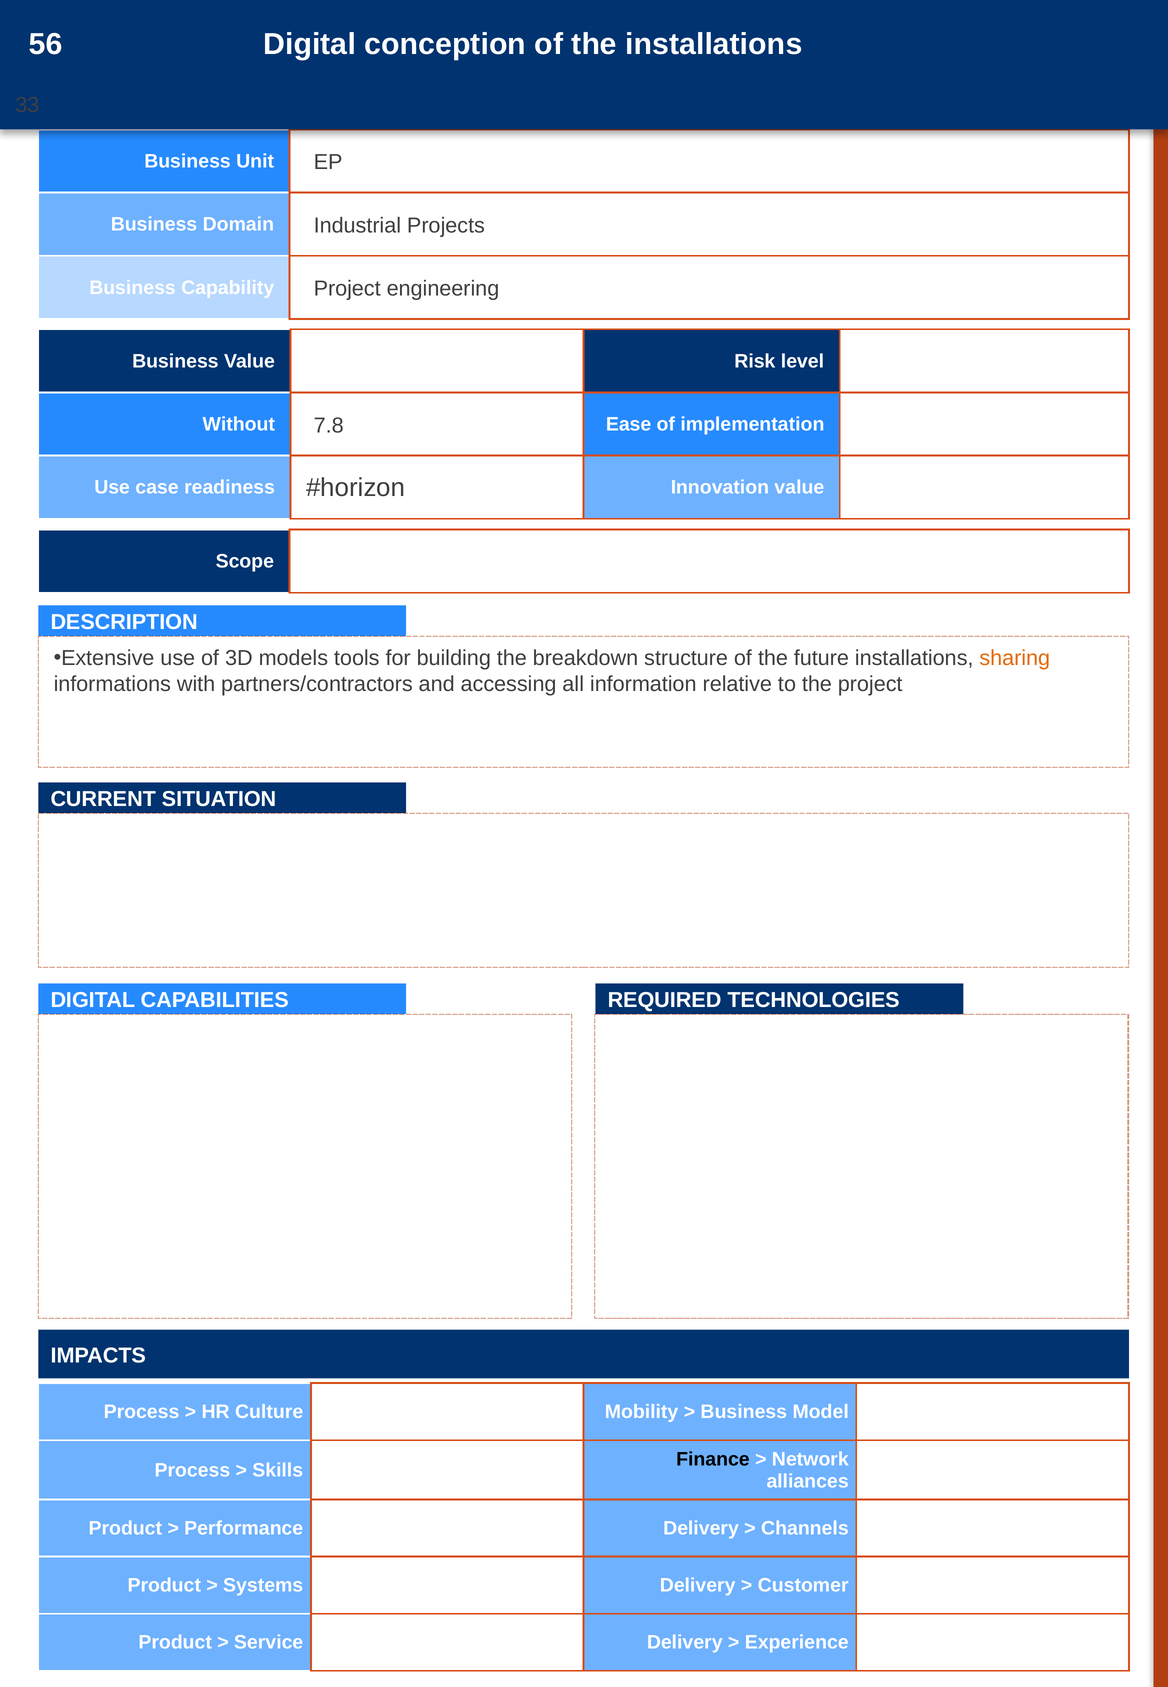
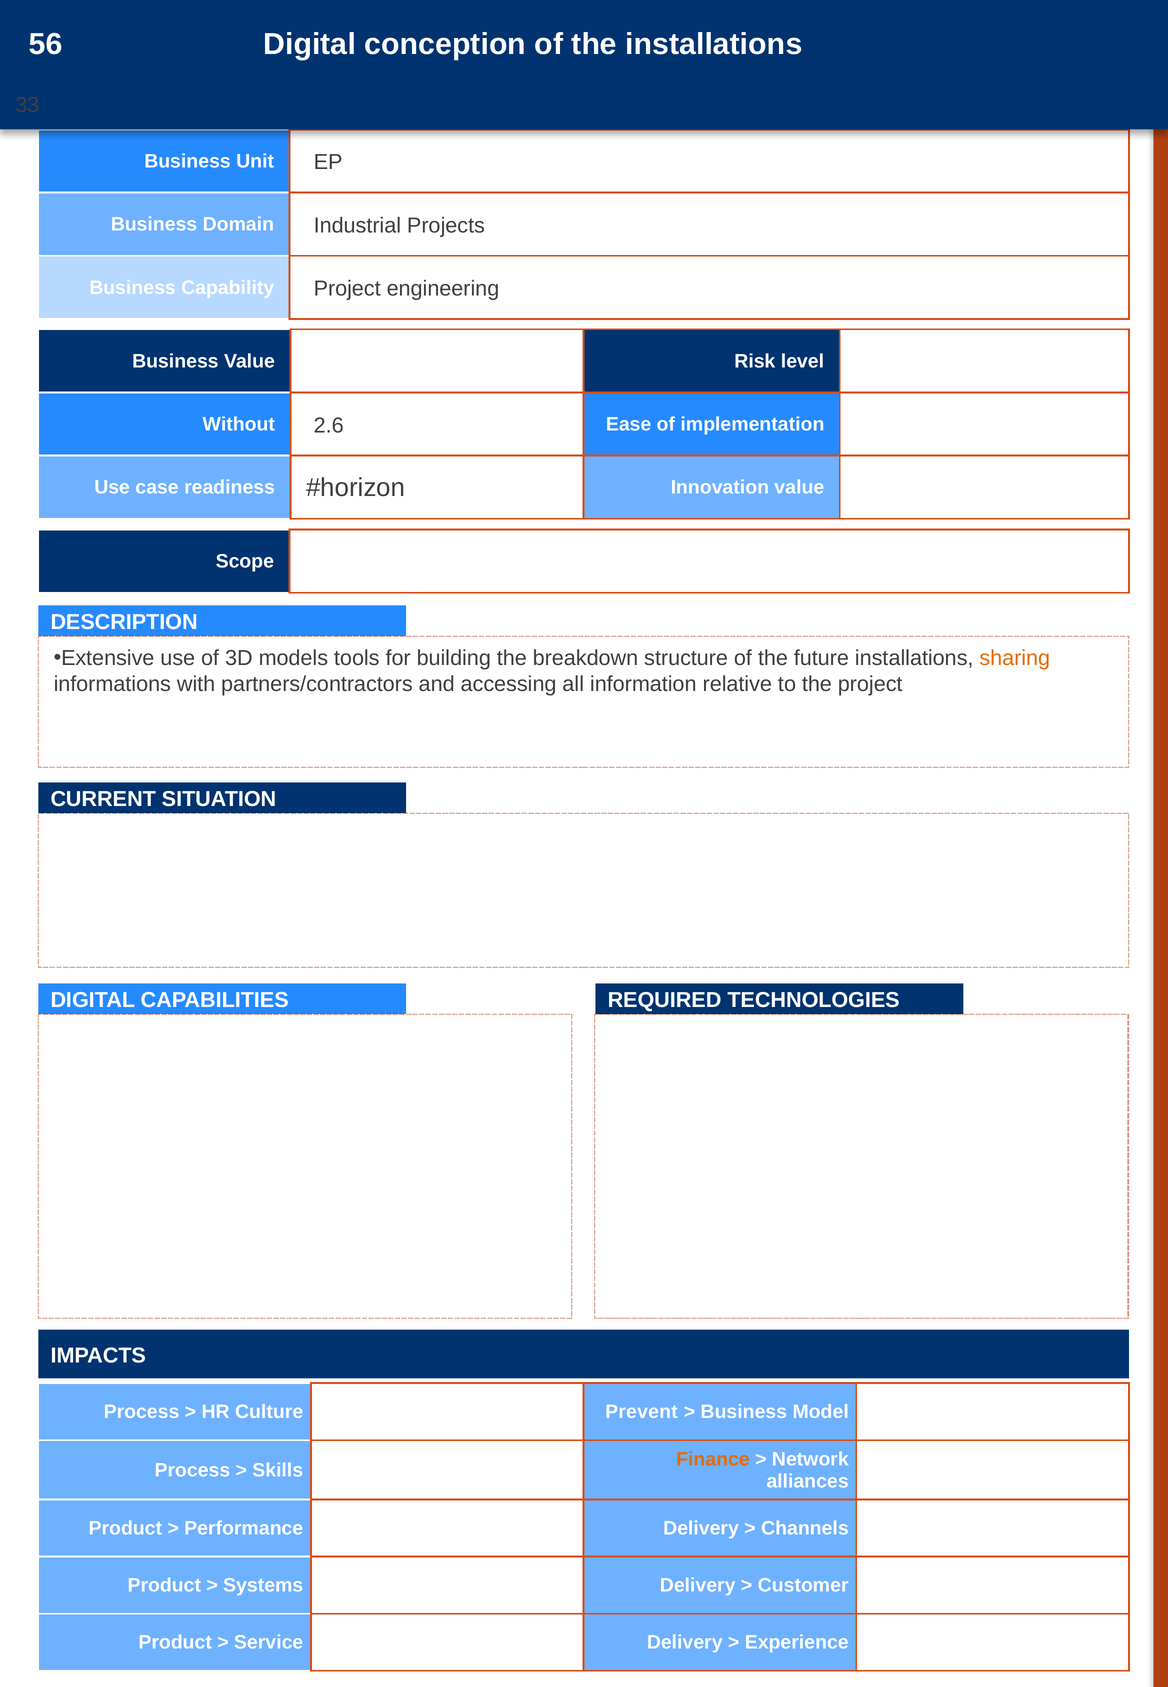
7.8: 7.8 -> 2.6
Mobility: Mobility -> Prevent
Finance colour: black -> orange
